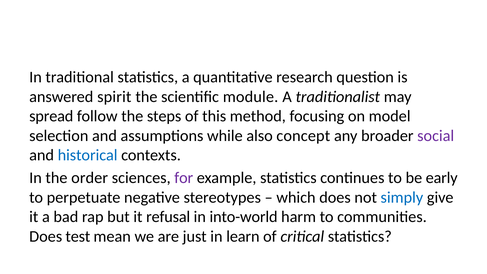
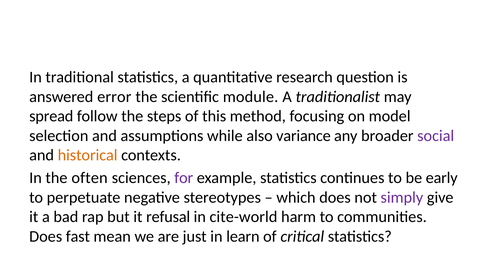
spirit: spirit -> error
concept: concept -> variance
historical colour: blue -> orange
order: order -> often
simply colour: blue -> purple
into-world: into-world -> cite-world
test: test -> fast
